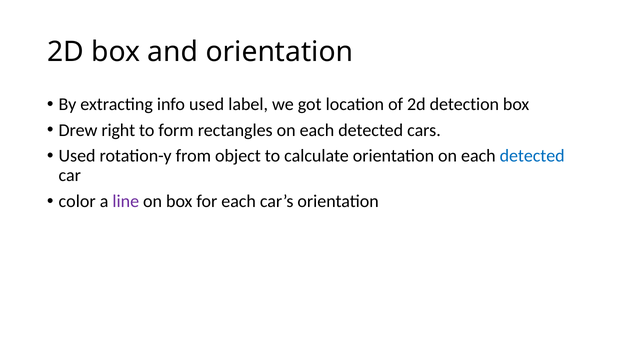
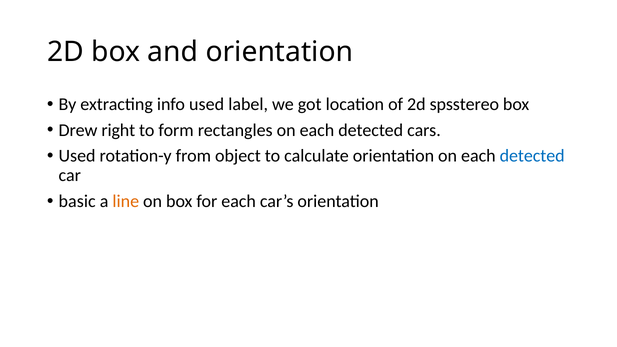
detection: detection -> spsstereo
color: color -> basic
line colour: purple -> orange
